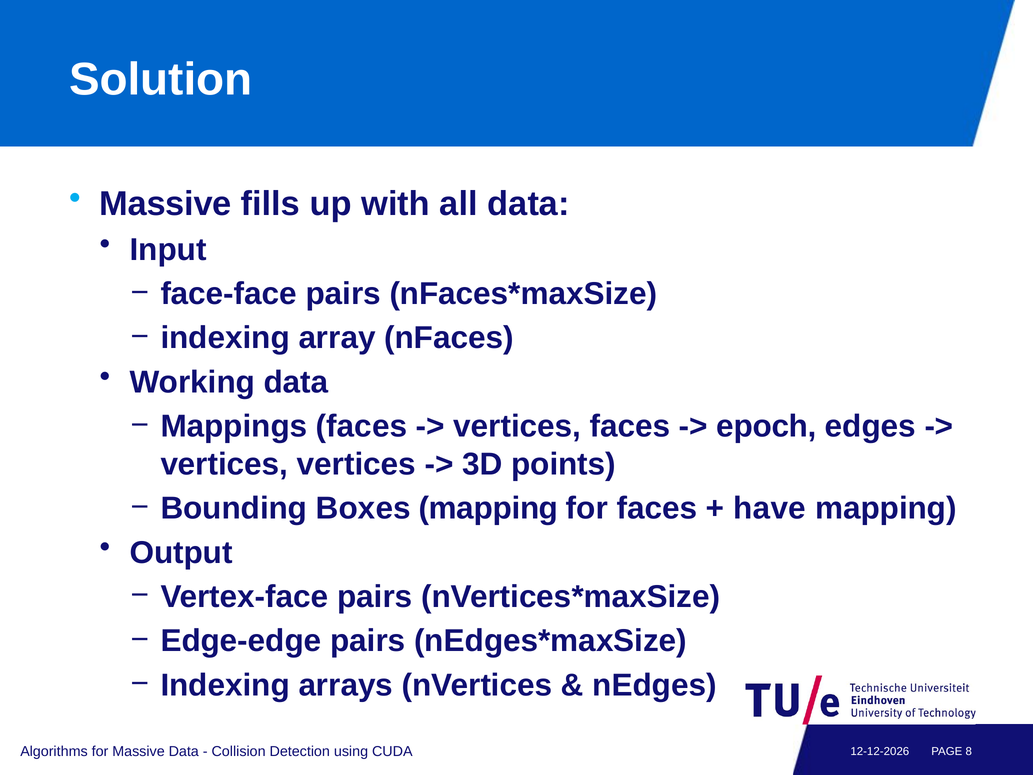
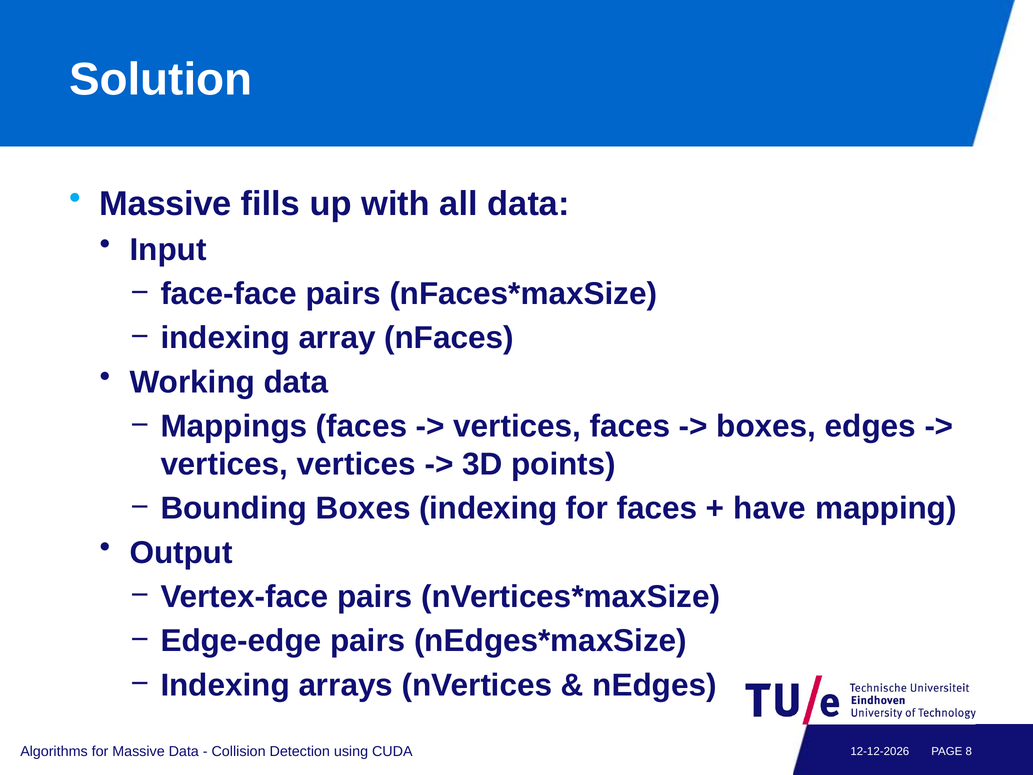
epoch at (766, 426): epoch -> boxes
Boxes mapping: mapping -> indexing
